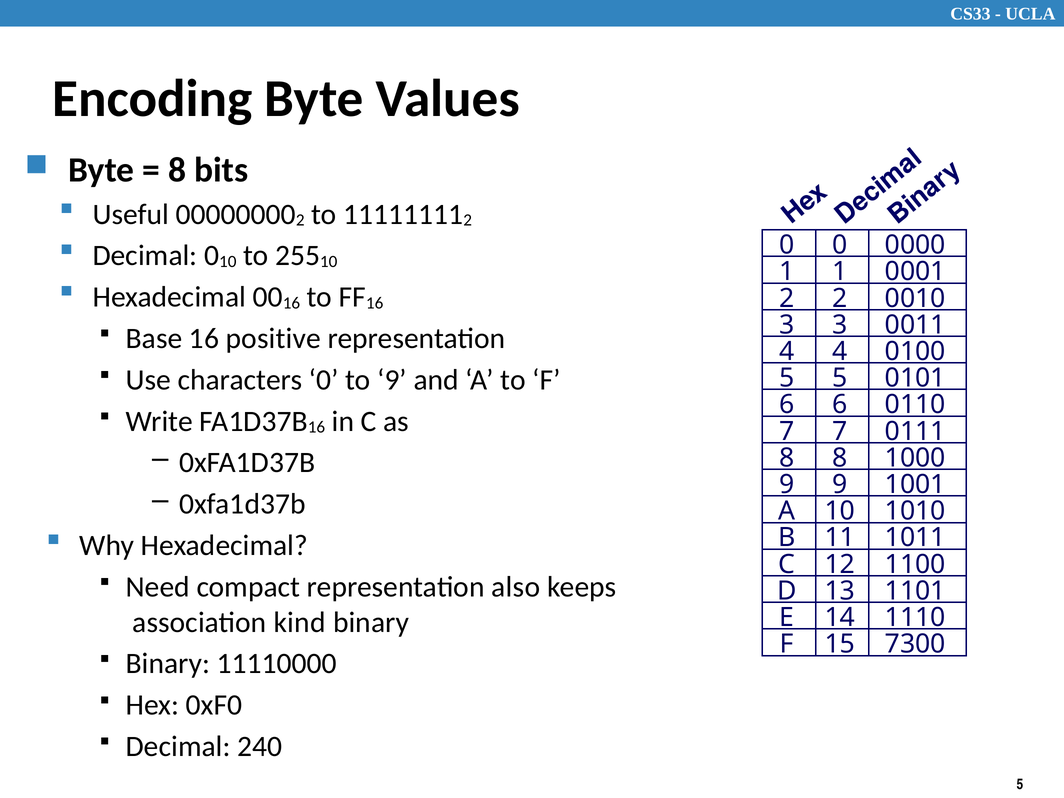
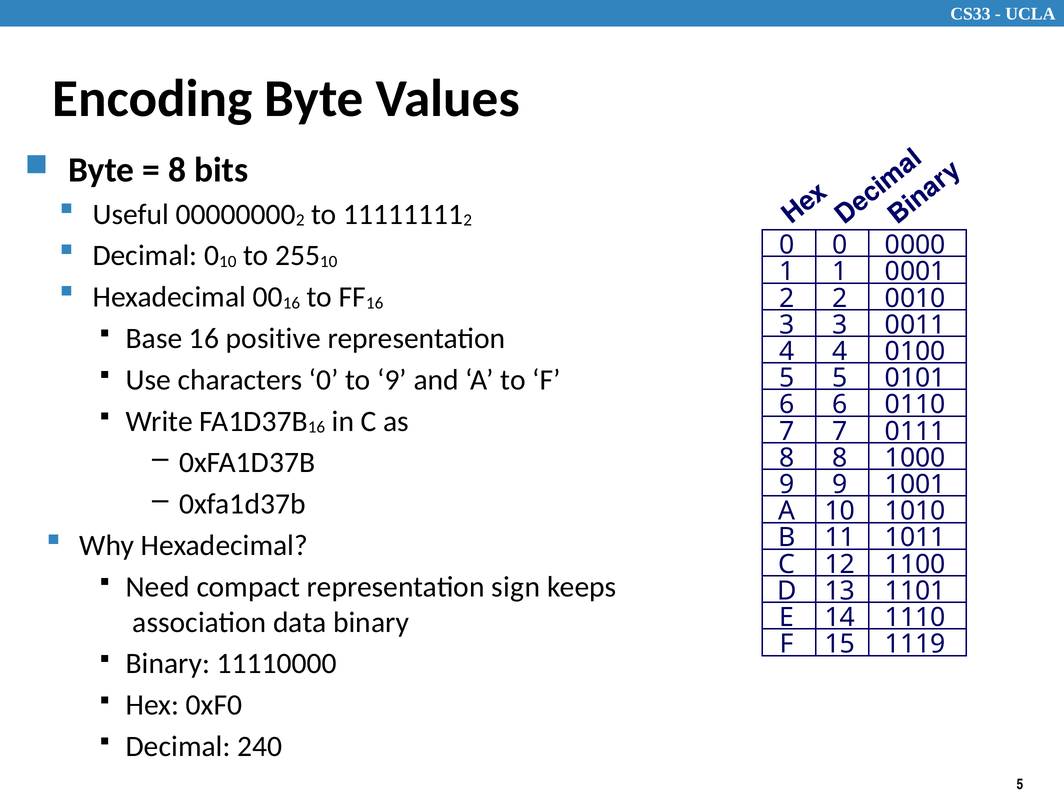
also: also -> sign
kind: kind -> data
7300: 7300 -> 1119
